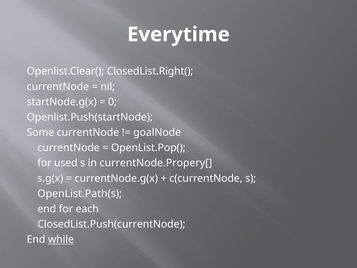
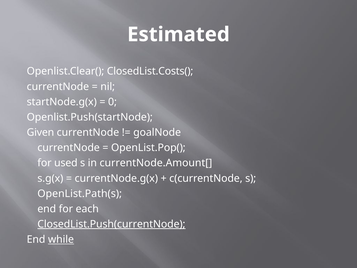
Everytime: Everytime -> Estimated
ClosedList.Right(: ClosedList.Right( -> ClosedList.Costs(
Some: Some -> Given
currentNode.Propery[: currentNode.Propery[ -> currentNode.Amount[
ClosedList.Push(currentNode underline: none -> present
